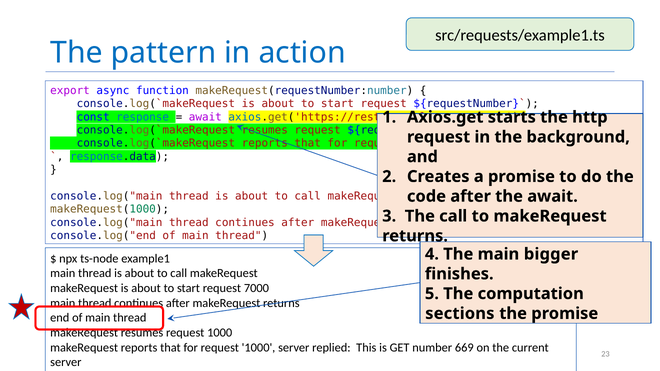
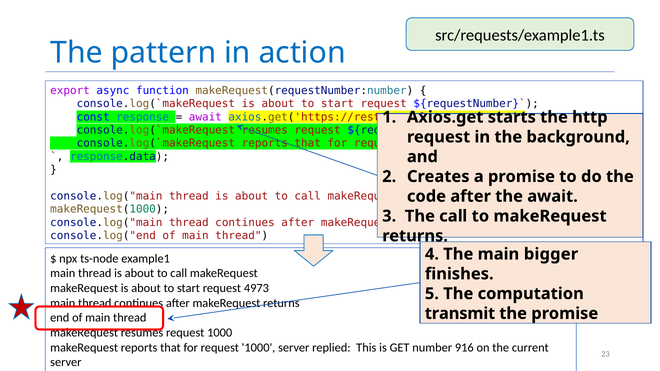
7000: 7000 -> 4973
sections: sections -> transmit
669: 669 -> 916
